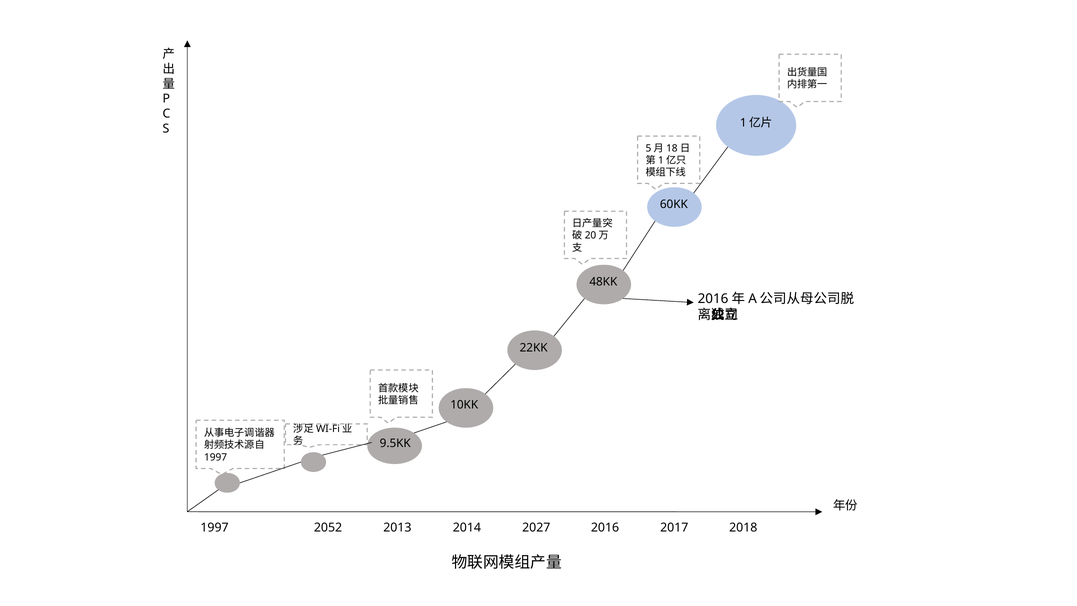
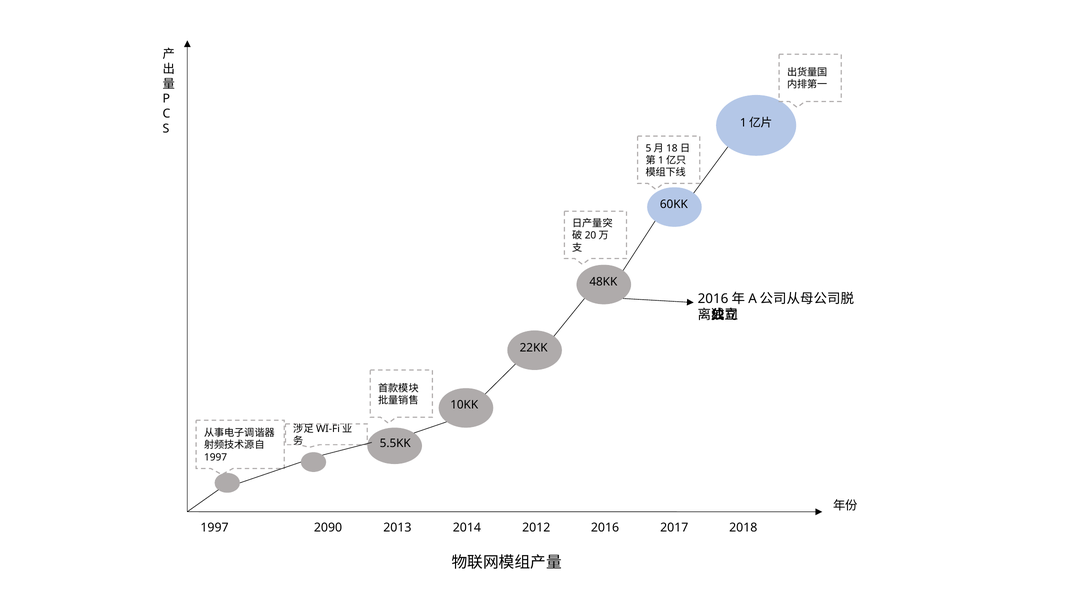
9.5KK: 9.5KK -> 5.5KK
2052: 2052 -> 2090
2027: 2027 -> 2012
